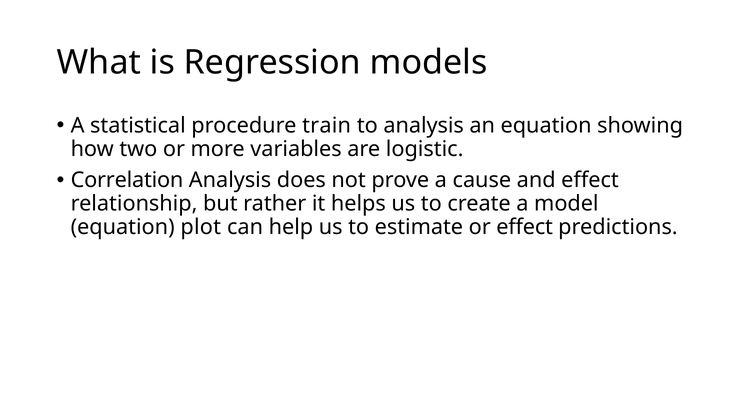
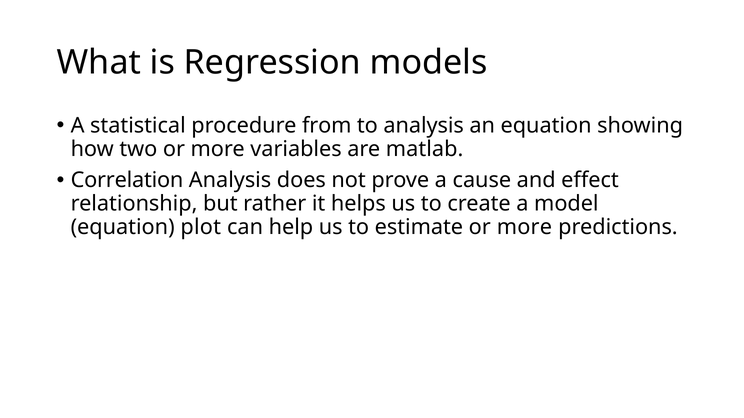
train: train -> from
logistic: logistic -> matlab
estimate or effect: effect -> more
